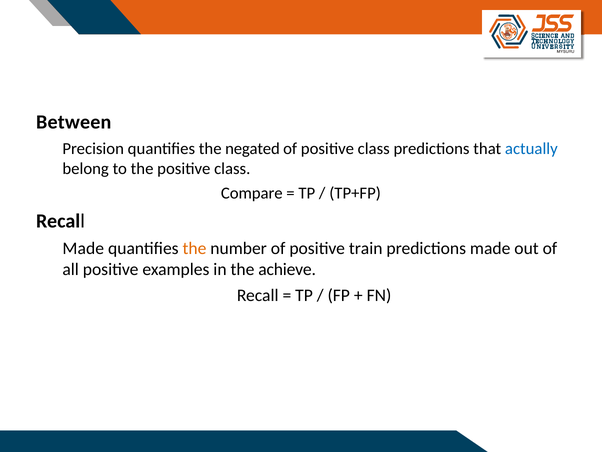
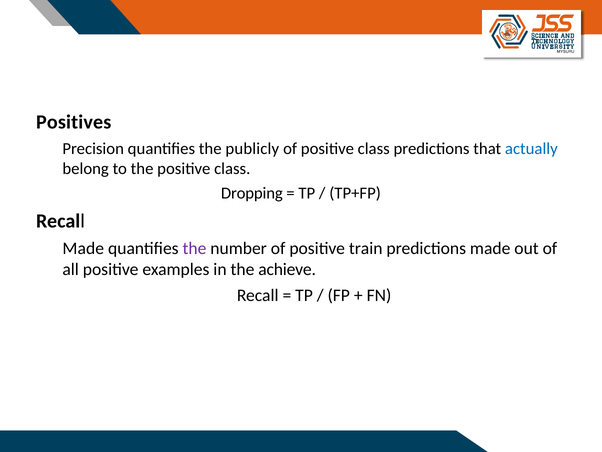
Between: Between -> Positives
negated: negated -> publicly
Compare: Compare -> Dropping
the at (194, 248) colour: orange -> purple
